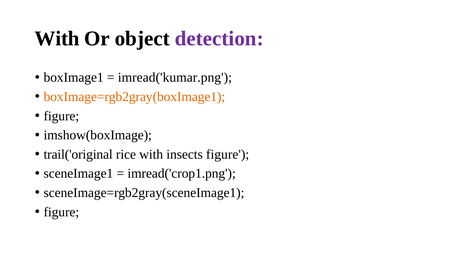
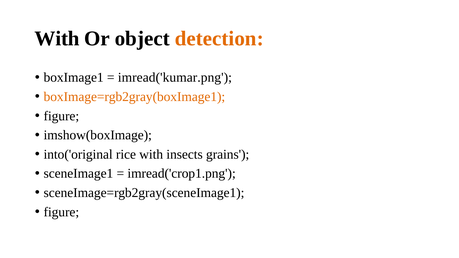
detection colour: purple -> orange
trail('original: trail('original -> into('original
insects figure: figure -> grains
